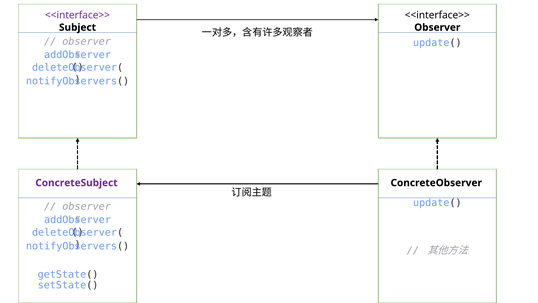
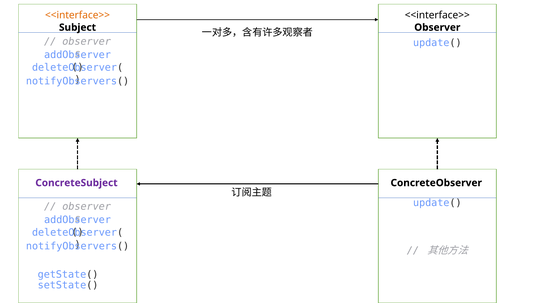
<<interface>> at (77, 15) colour: purple -> orange
